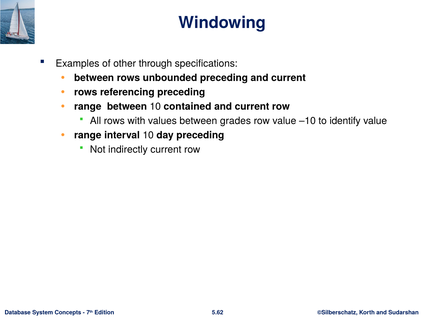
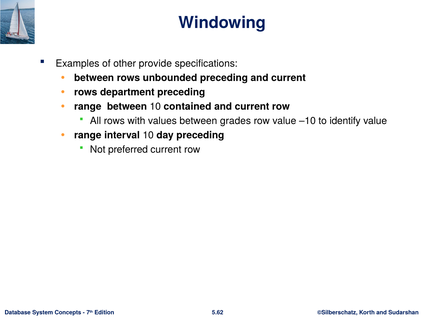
through: through -> provide
referencing: referencing -> department
indirectly: indirectly -> preferred
